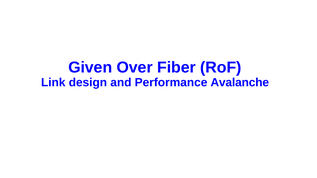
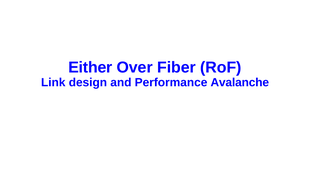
Given: Given -> Either
